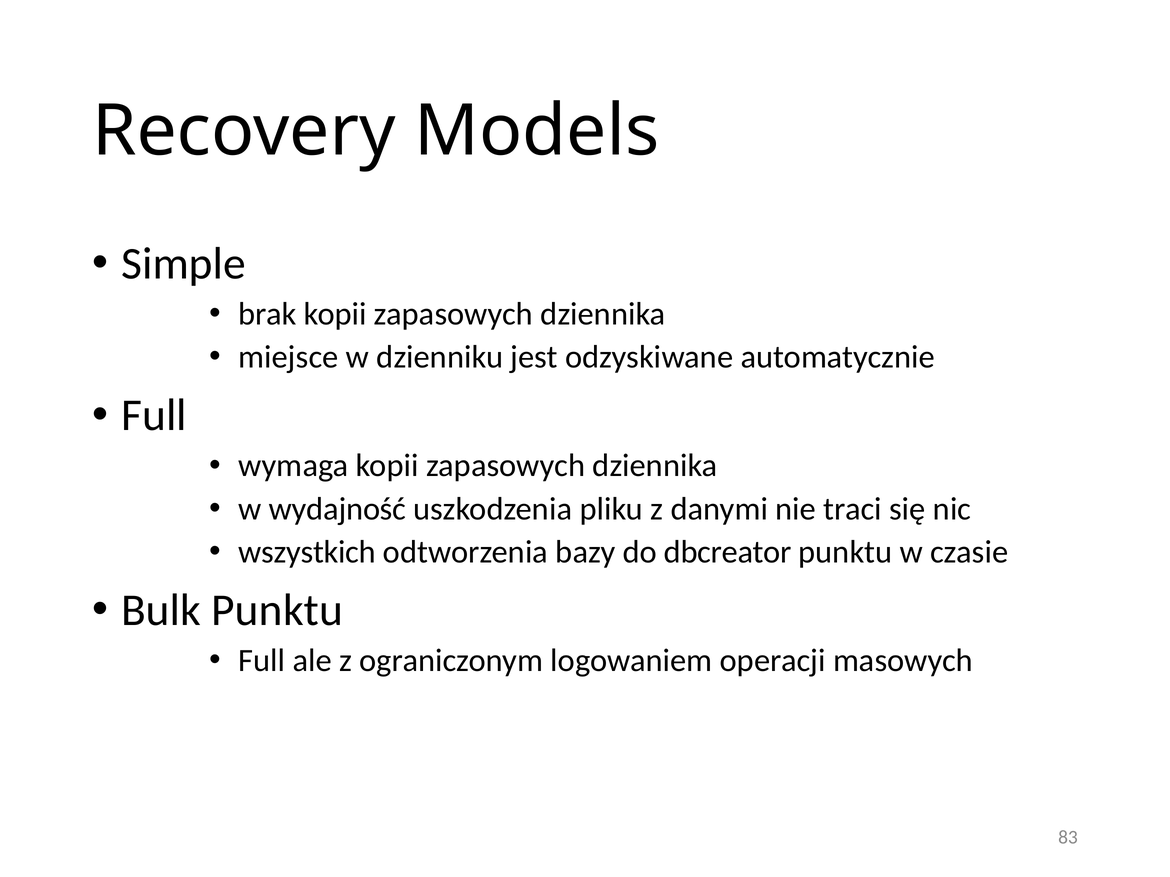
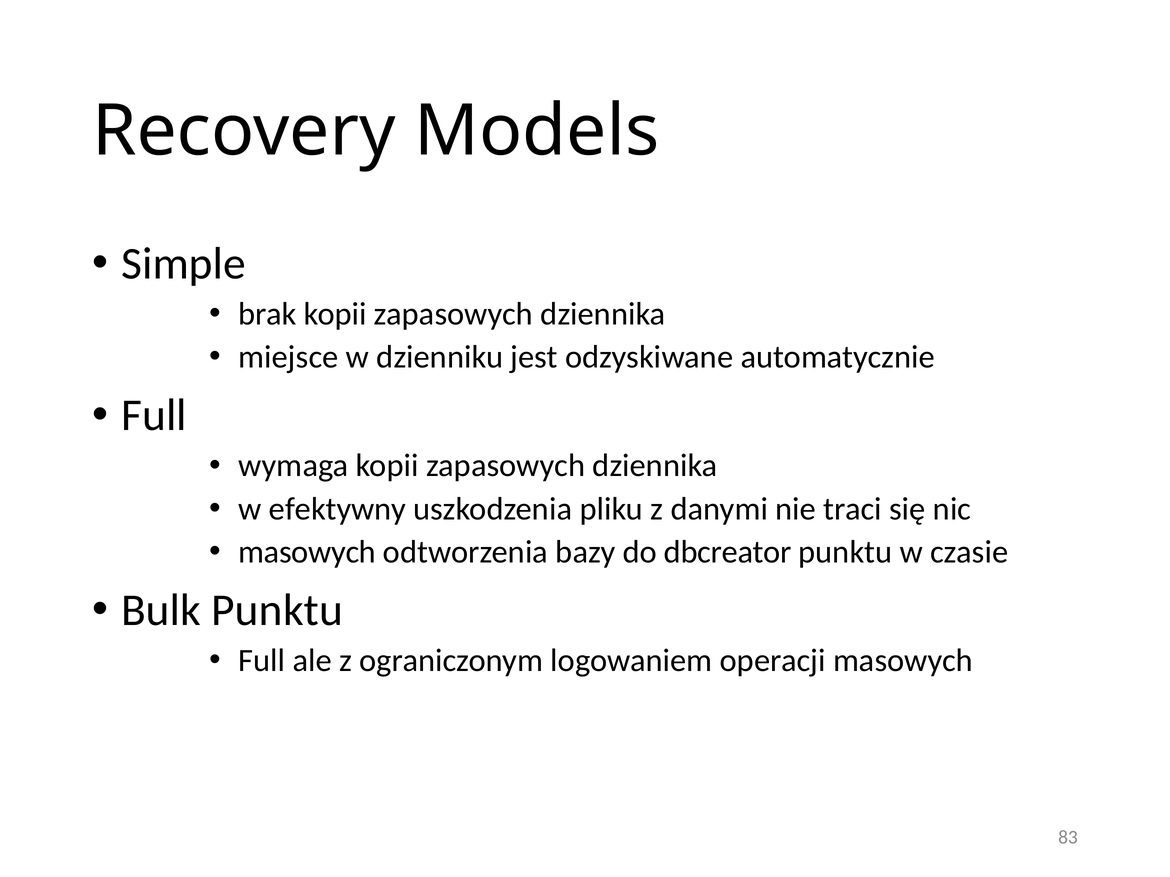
wydajność: wydajność -> efektywny
wszystkich at (307, 552): wszystkich -> masowych
